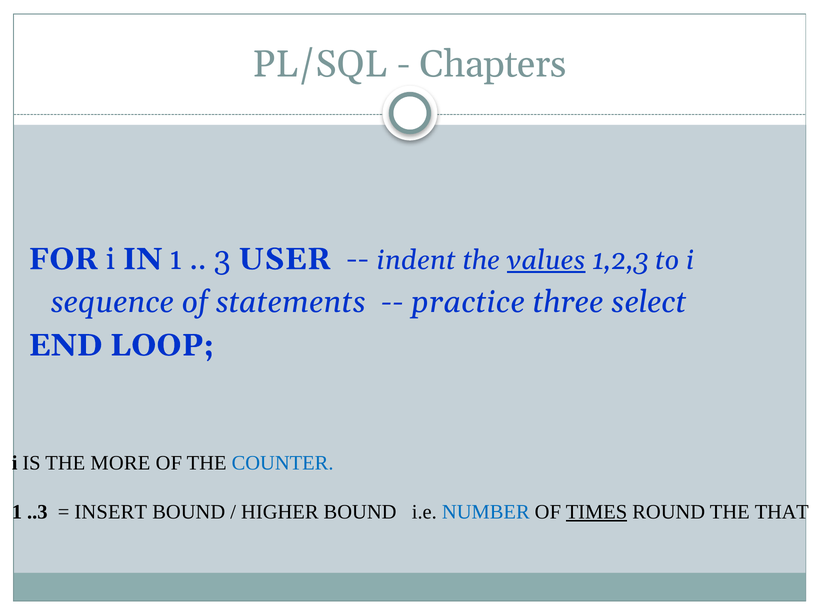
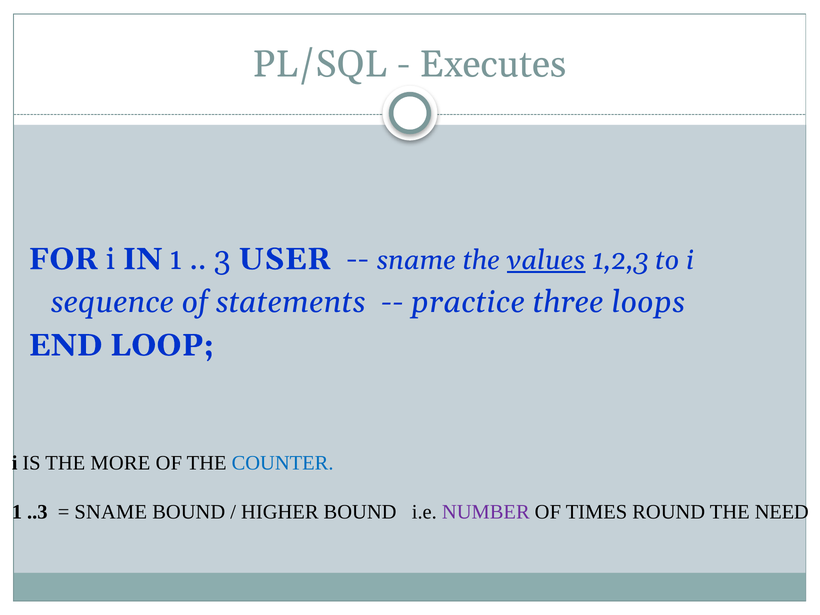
Chapters: Chapters -> Executes
indent at (416, 260): indent -> sname
select: select -> loops
INSERT at (111, 512): INSERT -> SNAME
NUMBER colour: blue -> purple
TIMES underline: present -> none
THAT: THAT -> NEED
